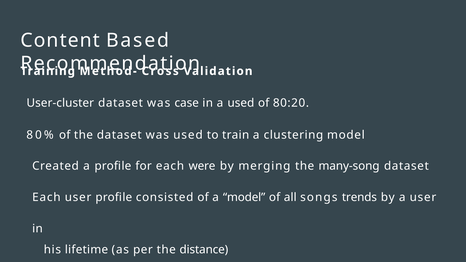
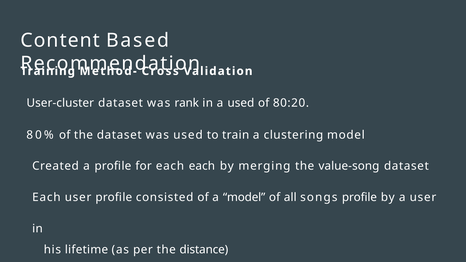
case: case -> rank
each were: were -> each
many-song: many-song -> value-song
songs trends: trends -> profile
